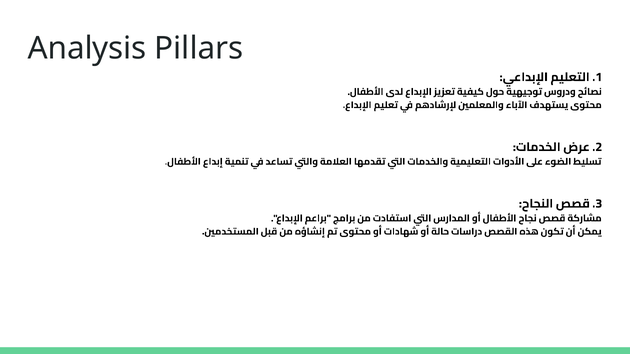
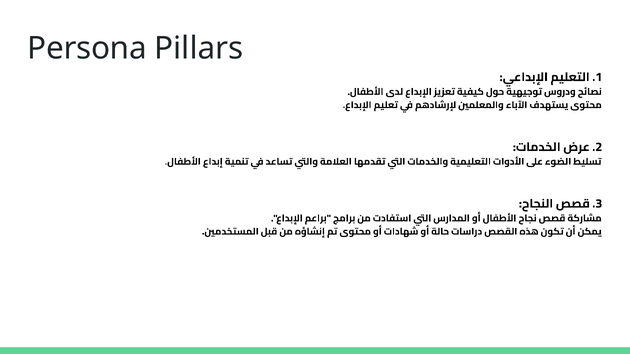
Analysis: Analysis -> Persona
